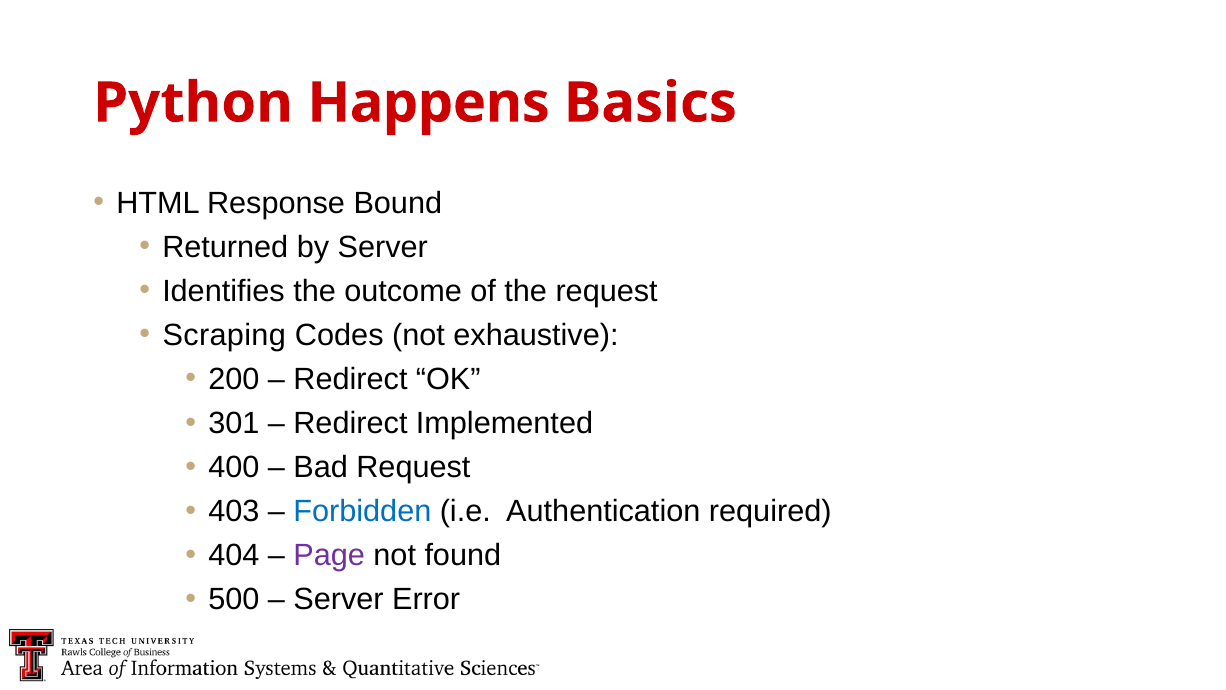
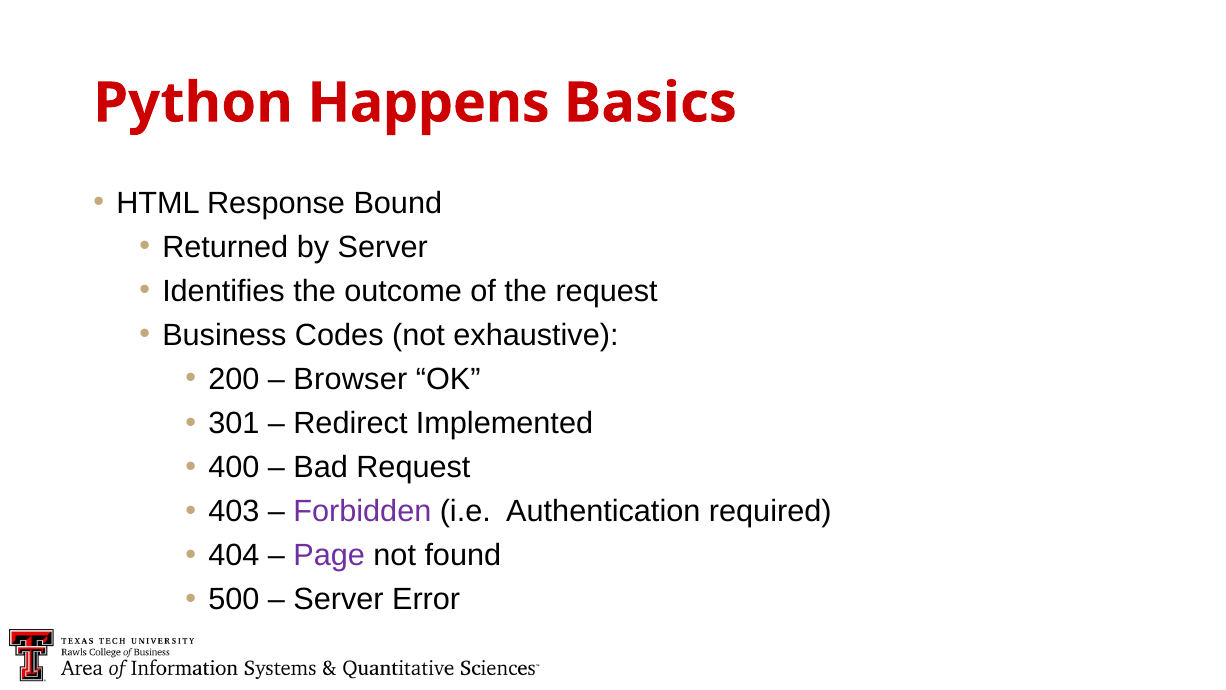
Scraping: Scraping -> Business
Redirect at (350, 379): Redirect -> Browser
Forbidden colour: blue -> purple
